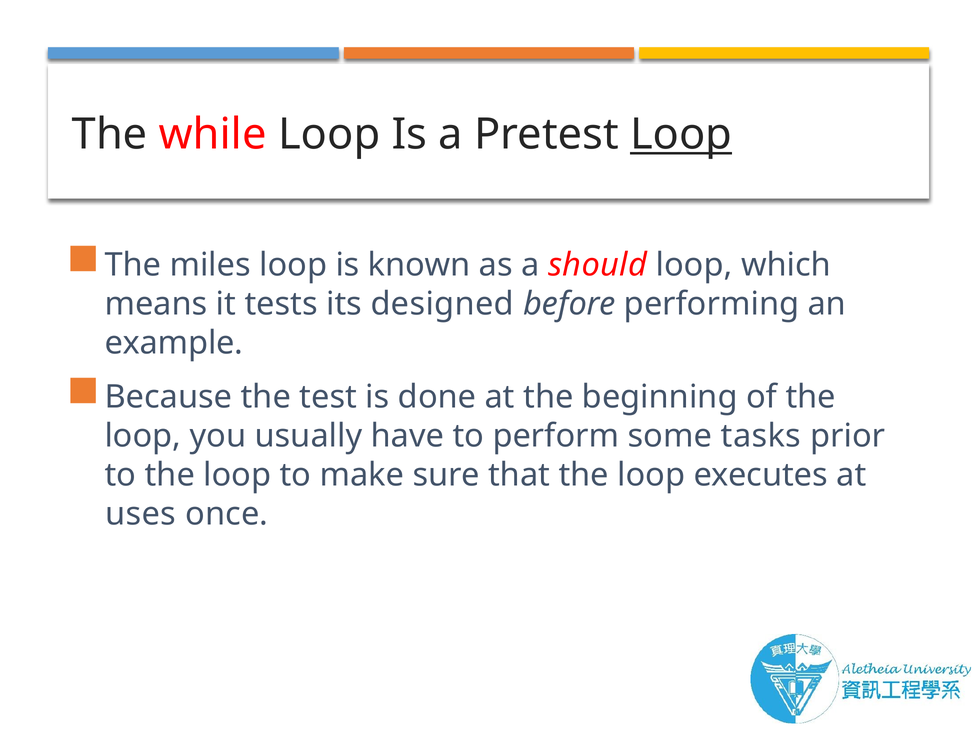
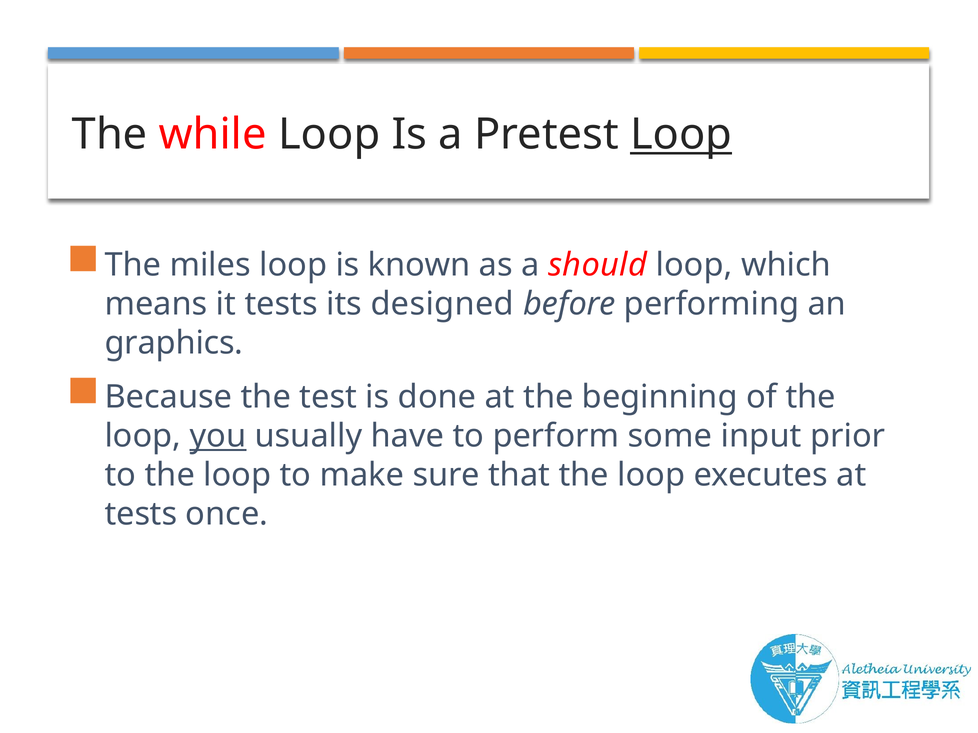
example: example -> graphics
you underline: none -> present
tasks: tasks -> input
uses at (141, 514): uses -> tests
